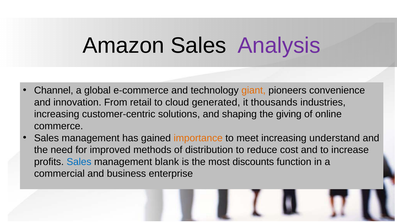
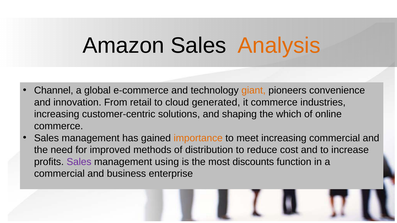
Analysis colour: purple -> orange
it thousands: thousands -> commerce
giving: giving -> which
increasing understand: understand -> commercial
Sales at (79, 162) colour: blue -> purple
blank: blank -> using
